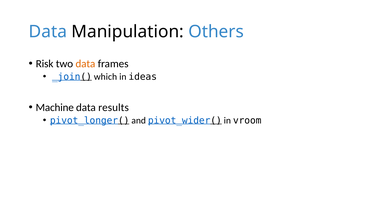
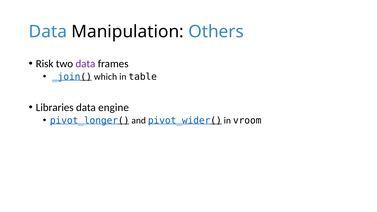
data at (85, 64) colour: orange -> purple
ideas: ideas -> table
Machine: Machine -> Libraries
results: results -> engine
